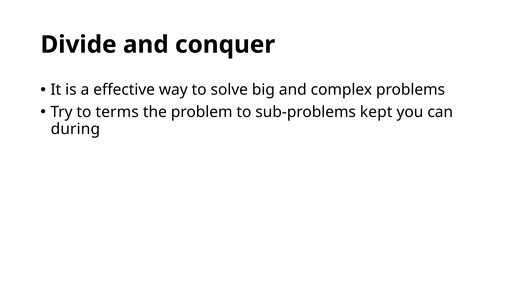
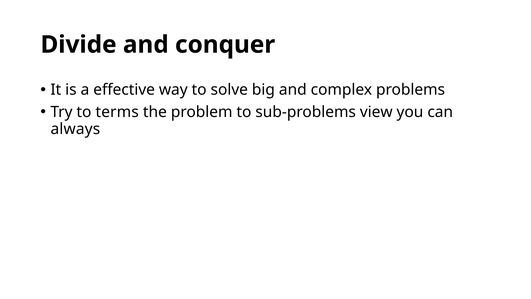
kept: kept -> view
during: during -> always
